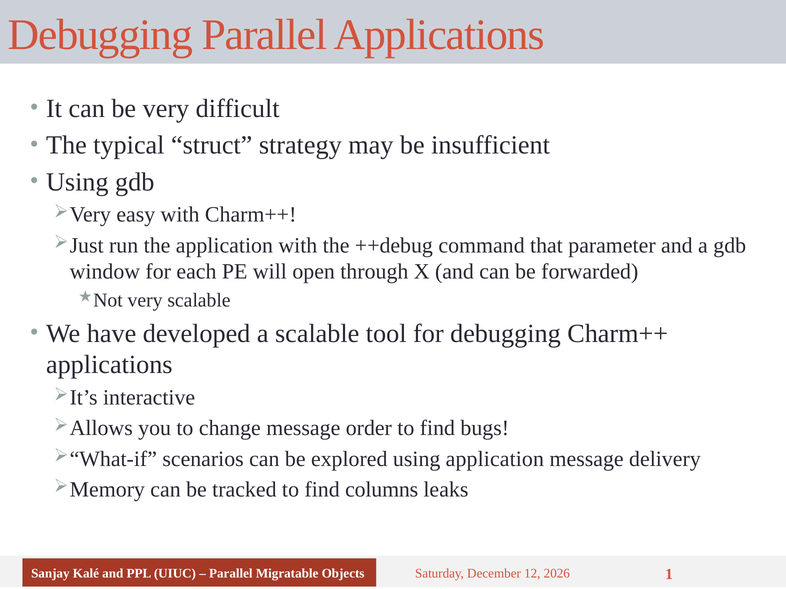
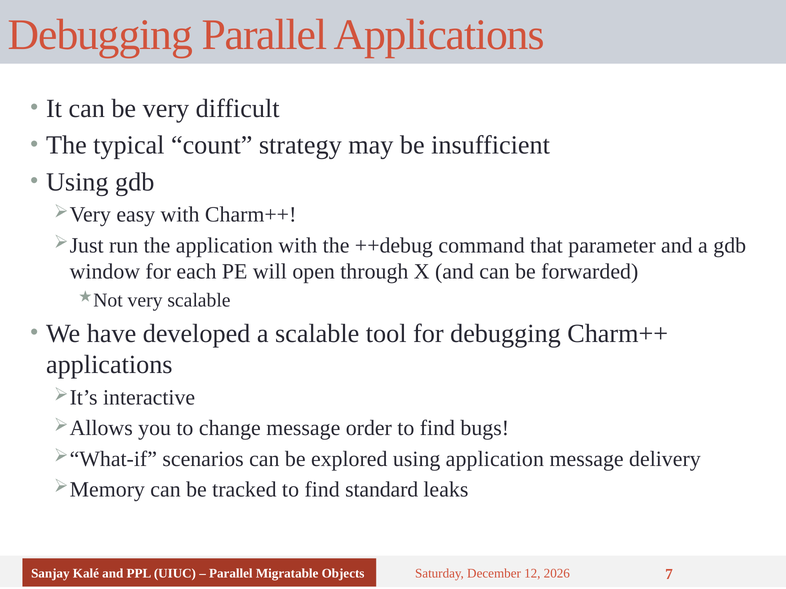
struct: struct -> count
columns: columns -> standard
1: 1 -> 7
